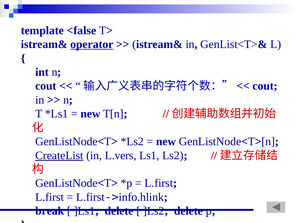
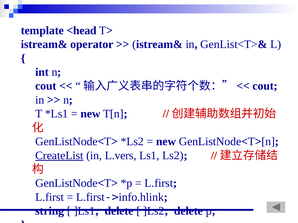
<false: <false -> <head
operator underline: present -> none
break: break -> string
